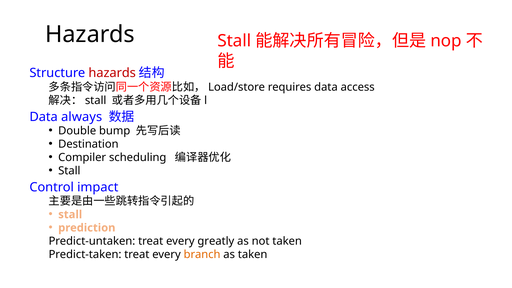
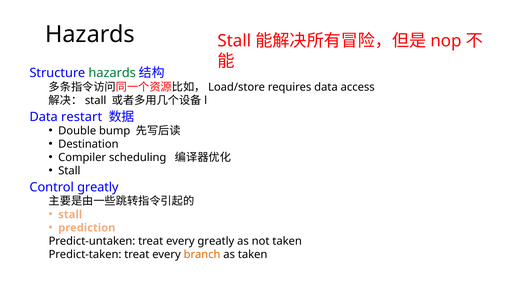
hazards at (112, 73) colour: red -> green
always: always -> restart
Control impact: impact -> greatly
